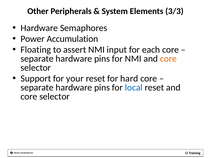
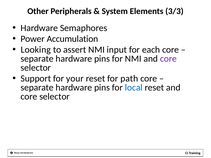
Floating: Floating -> Looking
core at (168, 59) colour: orange -> purple
hard: hard -> path
